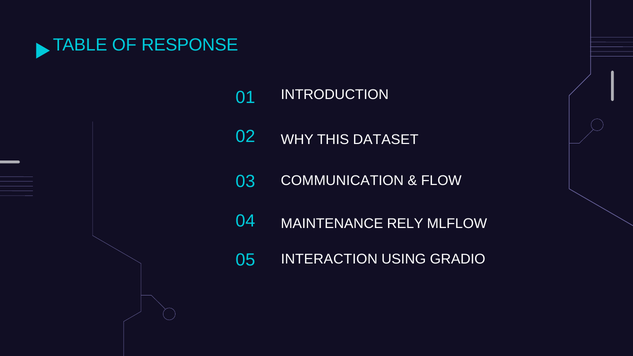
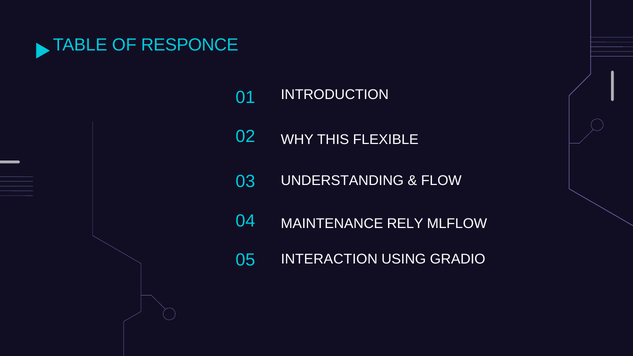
RESPONSE: RESPONSE -> RESPONCE
DATASET: DATASET -> FLEXIBLE
COMMUNICATION: COMMUNICATION -> UNDERSTANDING
